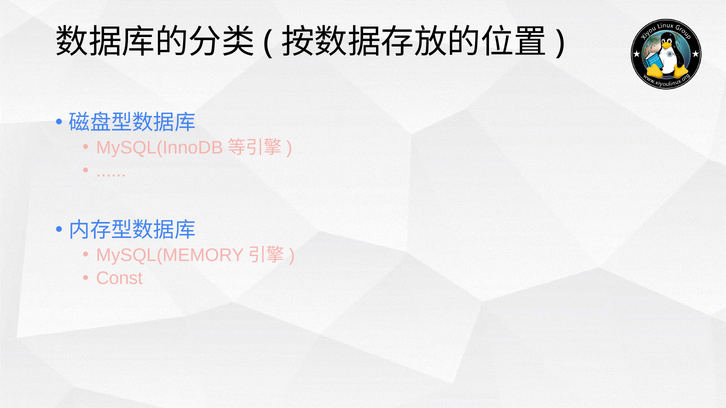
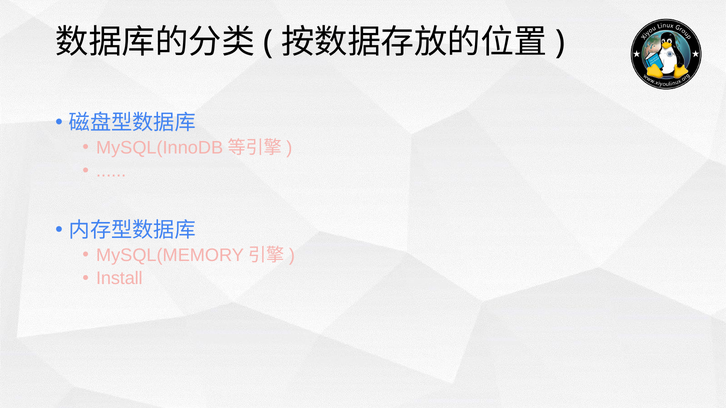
Const: Const -> Install
